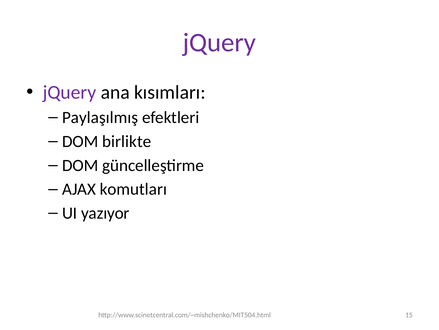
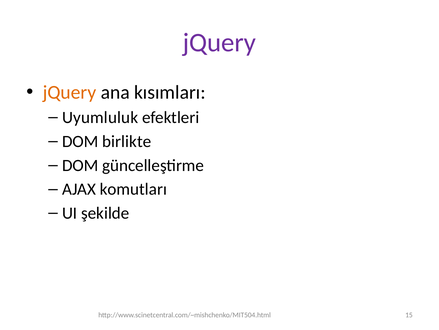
jQuery at (70, 92) colour: purple -> orange
Paylaşılmış: Paylaşılmış -> Uyumluluk
yazıyor: yazıyor -> şekilde
